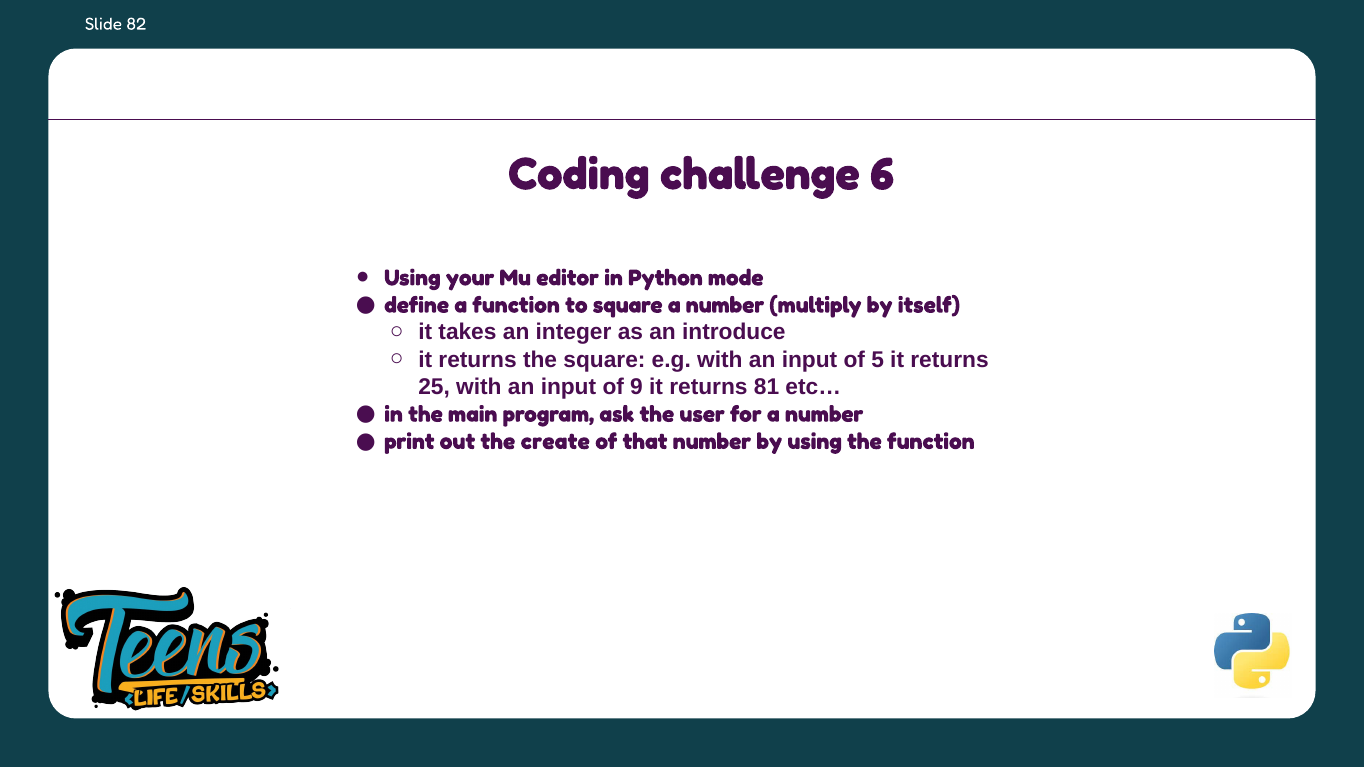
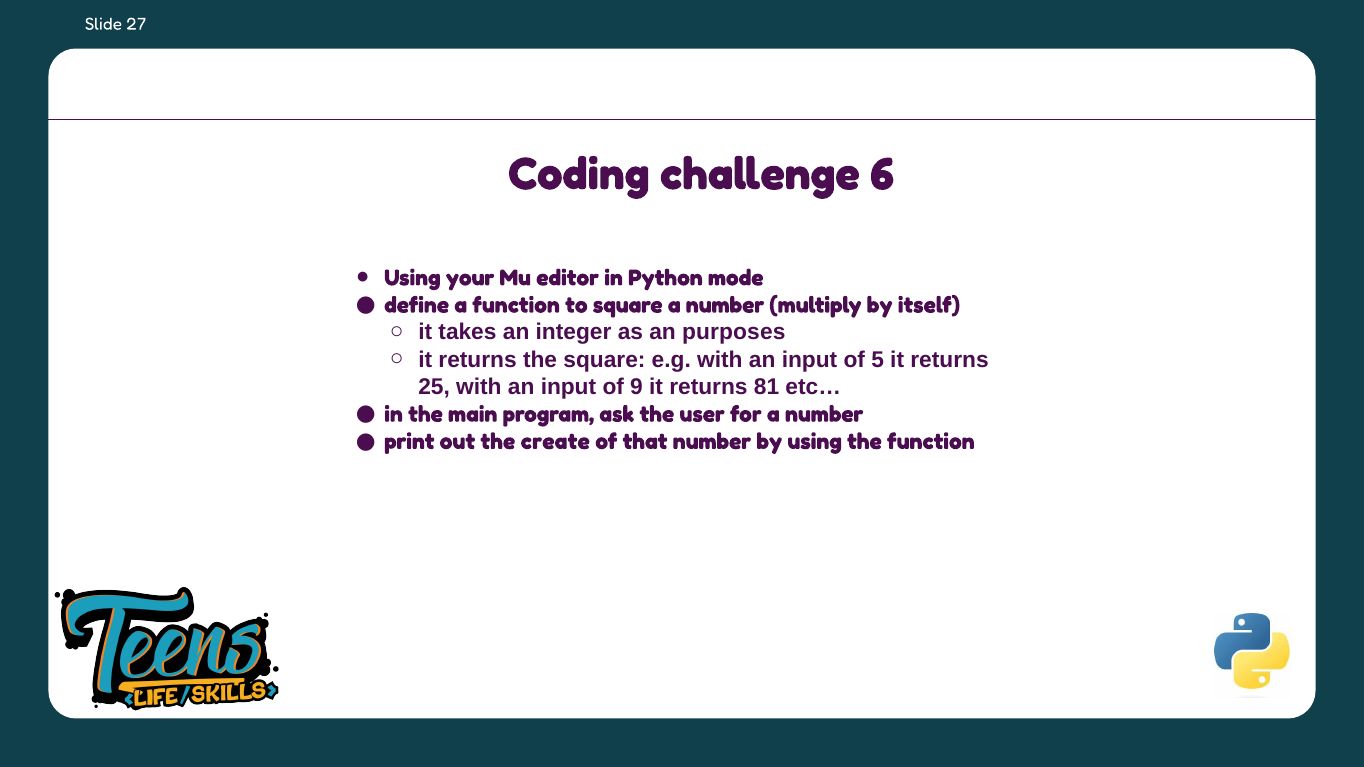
82: 82 -> 27
introduce: introduce -> purposes
